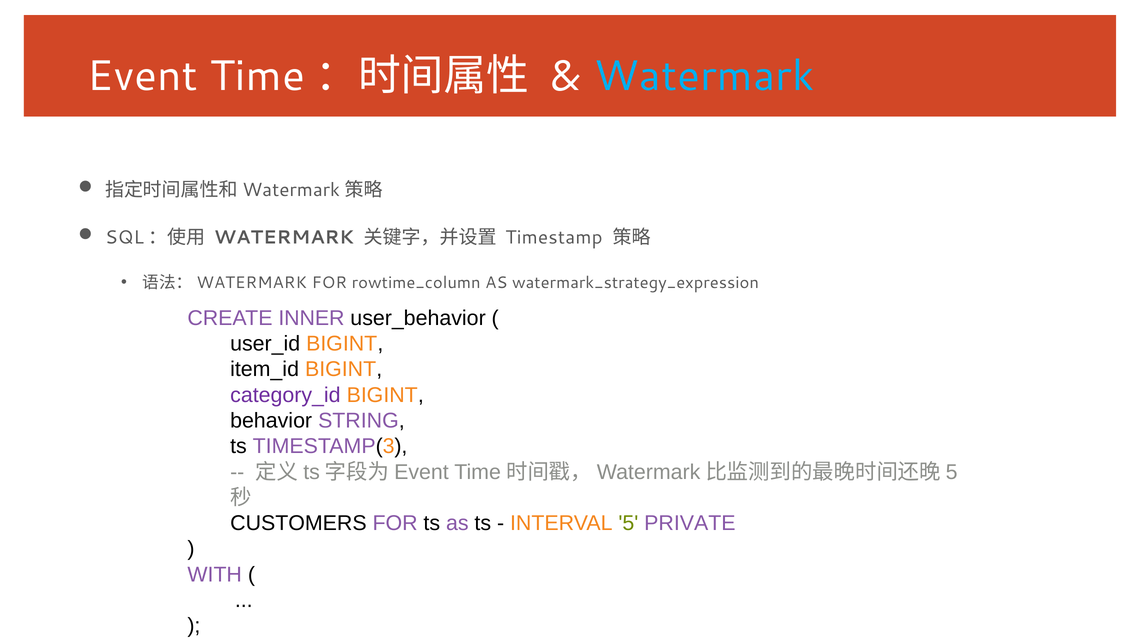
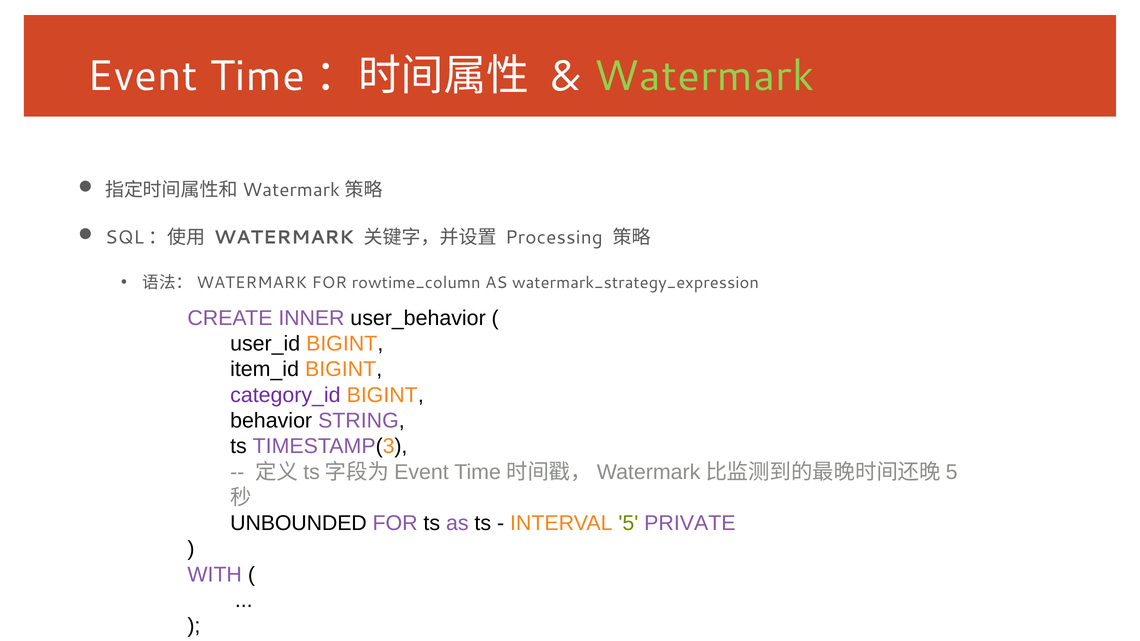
Watermark at (704, 76) colour: light blue -> light green
Timestamp: Timestamp -> Processing
CUSTOMERS: CUSTOMERS -> UNBOUNDED
